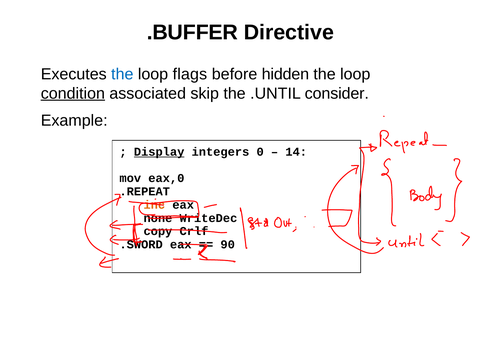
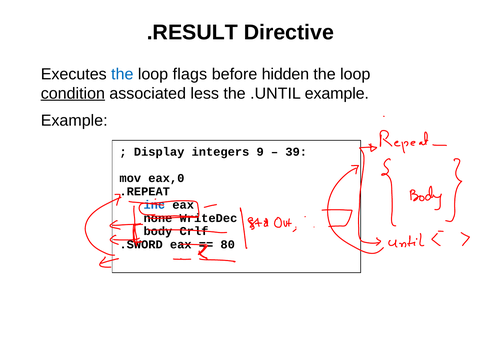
.BUFFER: .BUFFER -> .RESULT
skip: skip -> less
.UNTIL consider: consider -> example
Display underline: present -> none
0: 0 -> 9
14: 14 -> 39
inc colour: orange -> blue
copy: copy -> body
90: 90 -> 80
